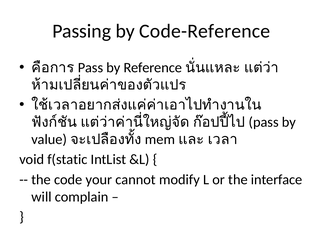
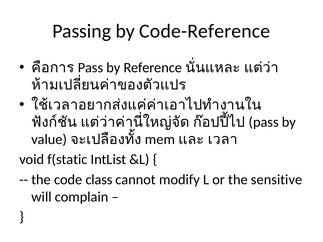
your: your -> class
interface: interface -> sensitive
